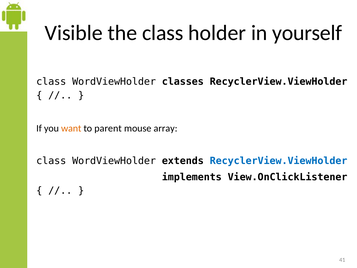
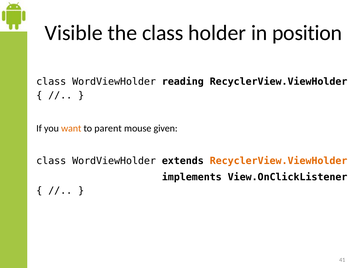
yourself: yourself -> position
classes: classes -> reading
array: array -> given
RecyclerView.ViewHolder at (279, 161) colour: blue -> orange
